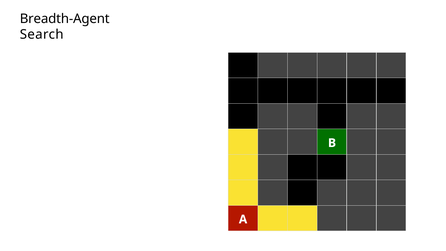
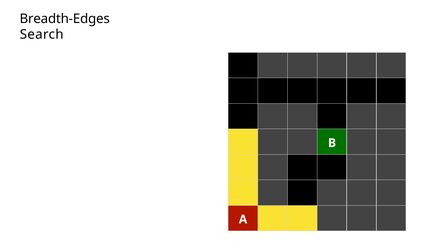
Breadth-Agent: Breadth-Agent -> Breadth-Edges
